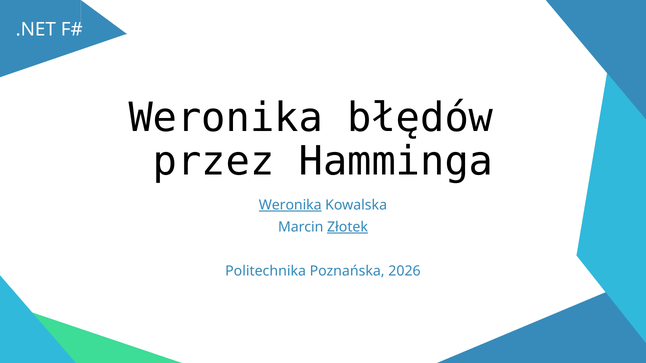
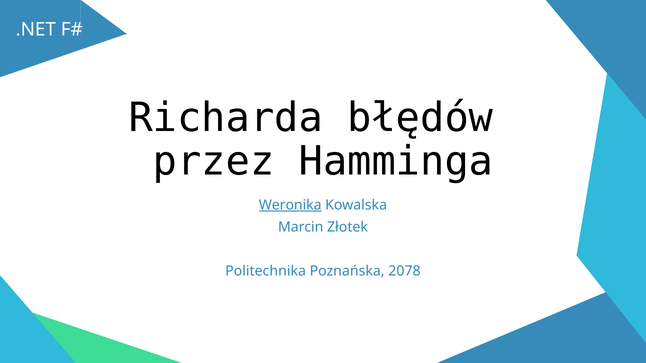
Weronika at (226, 118): Weronika -> Richarda
Złotek underline: present -> none
2026: 2026 -> 2078
